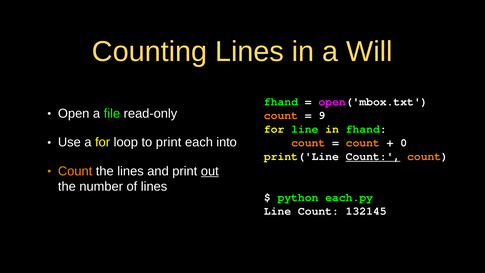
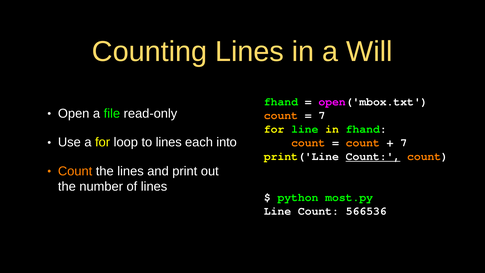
9 at (322, 115): 9 -> 7
to print: print -> lines
0 at (404, 143): 0 -> 7
out underline: present -> none
each.py: each.py -> most.py
132145: 132145 -> 566536
